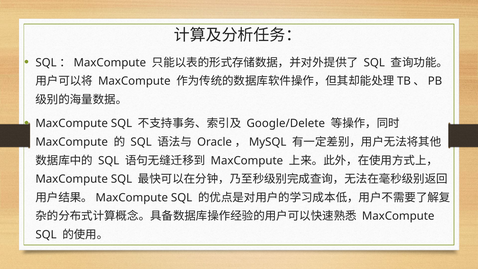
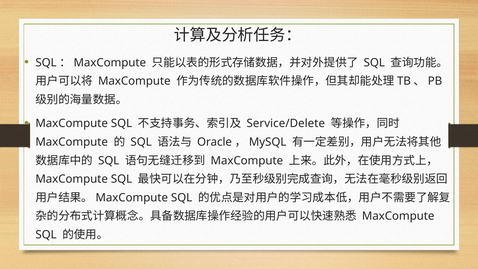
Google/Delete: Google/Delete -> Service/Delete
